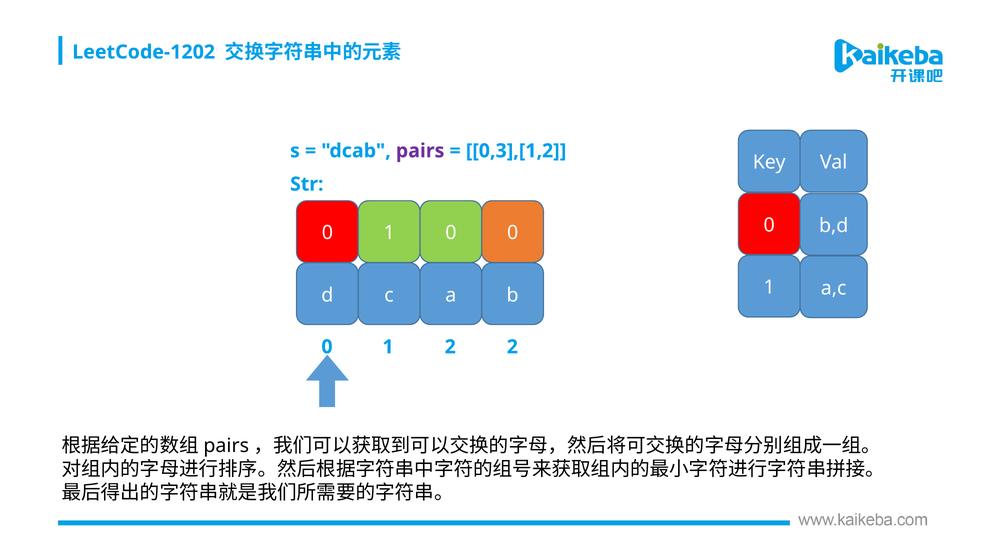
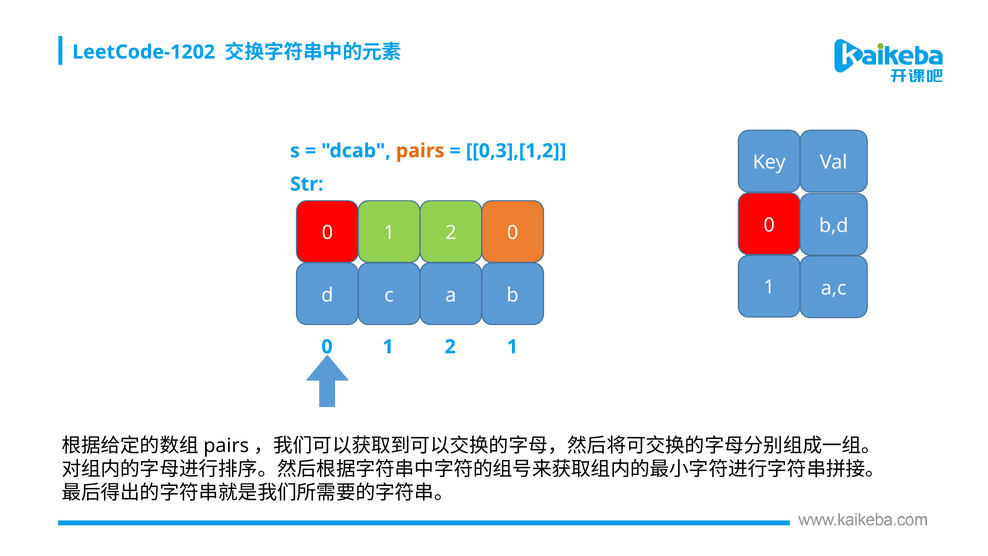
pairs colour: purple -> orange
0 at (451, 233): 0 -> 2
2 2: 2 -> 1
